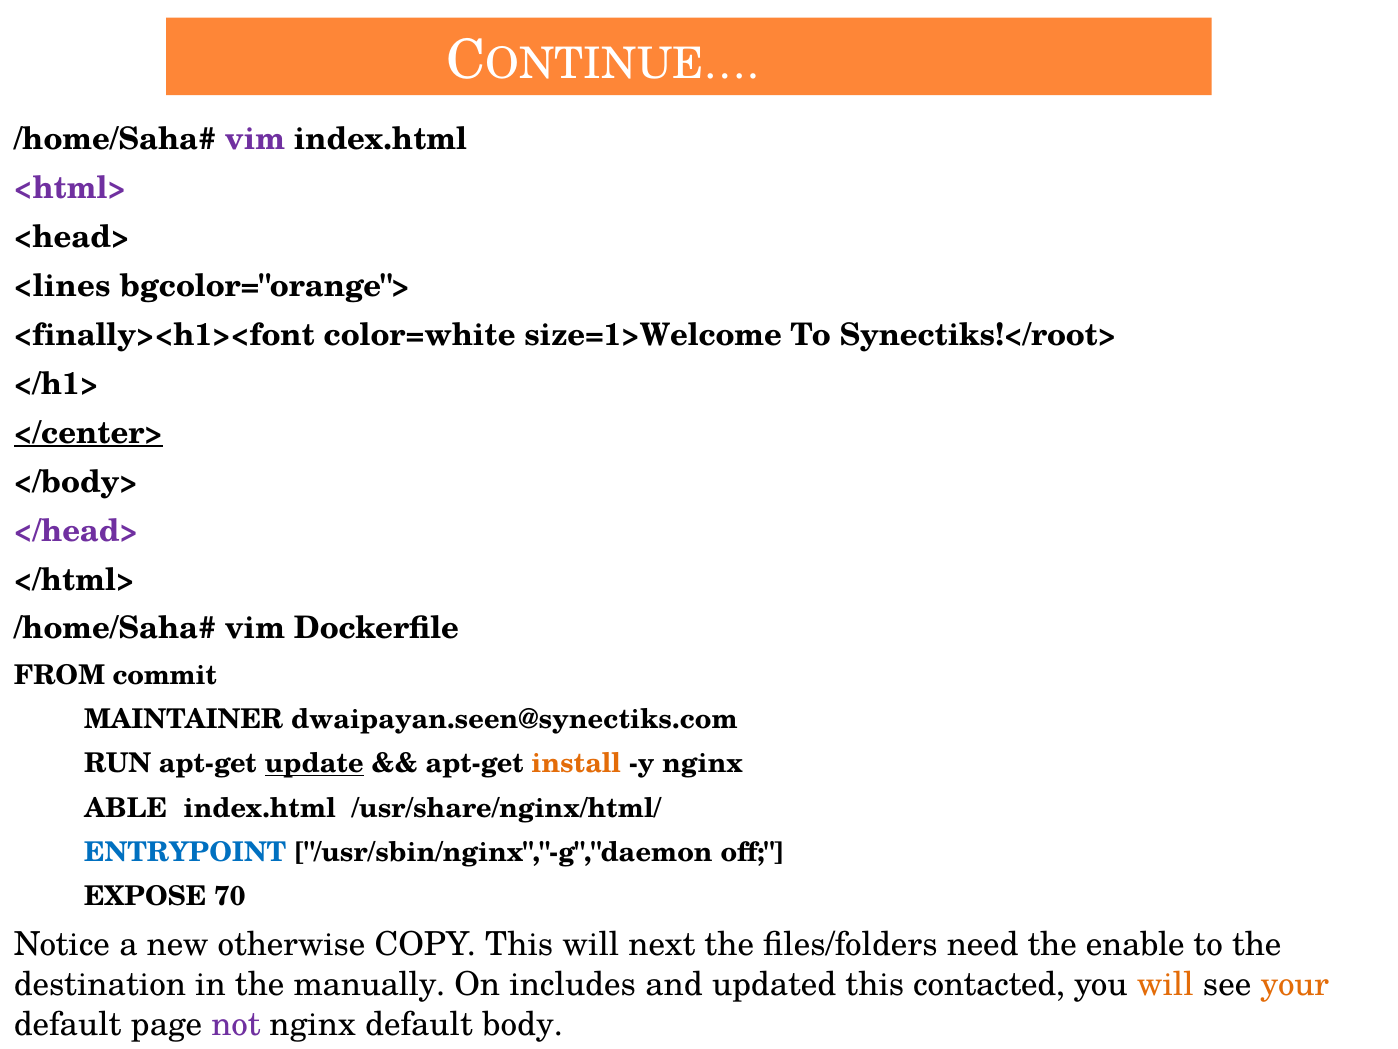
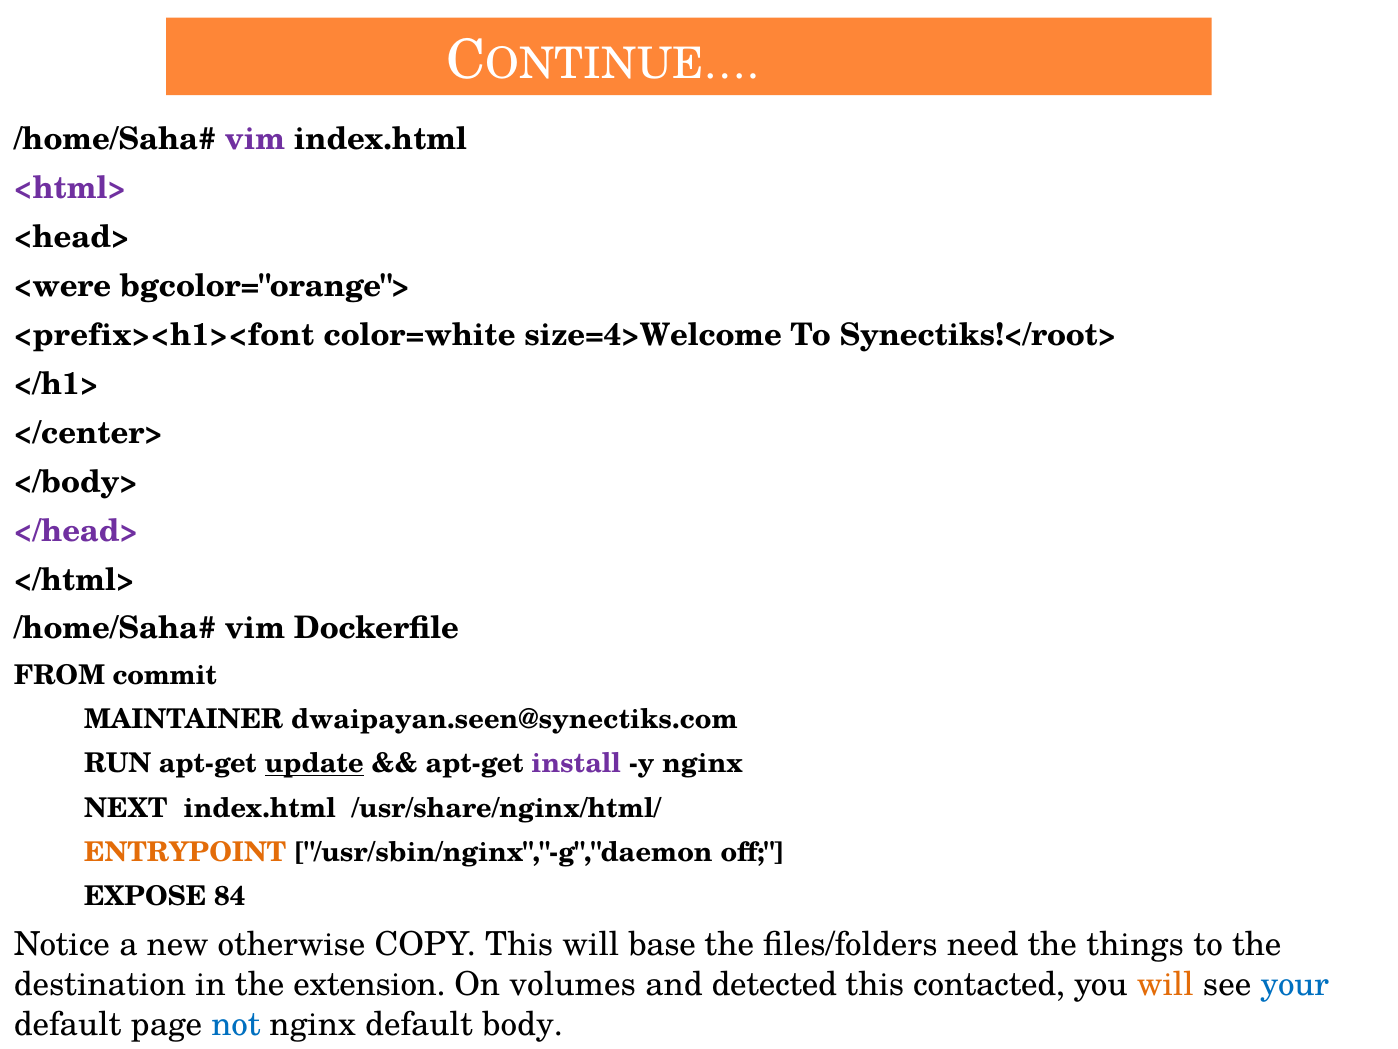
<lines: <lines -> <were
<finally><h1><font: <finally><h1><font -> <prefix><h1><font
size=1>Welcome: size=1>Welcome -> size=4>Welcome
</center> underline: present -> none
install colour: orange -> purple
ABLE: ABLE -> NEXT
ENTRYPOINT colour: blue -> orange
70: 70 -> 84
next: next -> base
enable: enable -> things
manually: manually -> extension
includes: includes -> volumes
updated: updated -> detected
your colour: orange -> blue
not colour: purple -> blue
